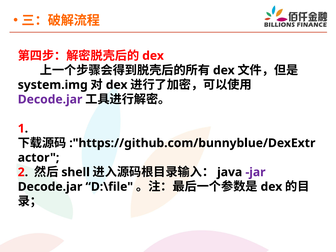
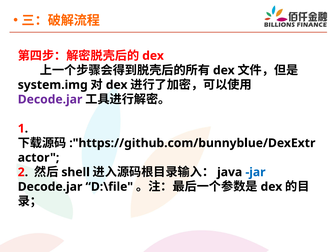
jar colour: purple -> blue
